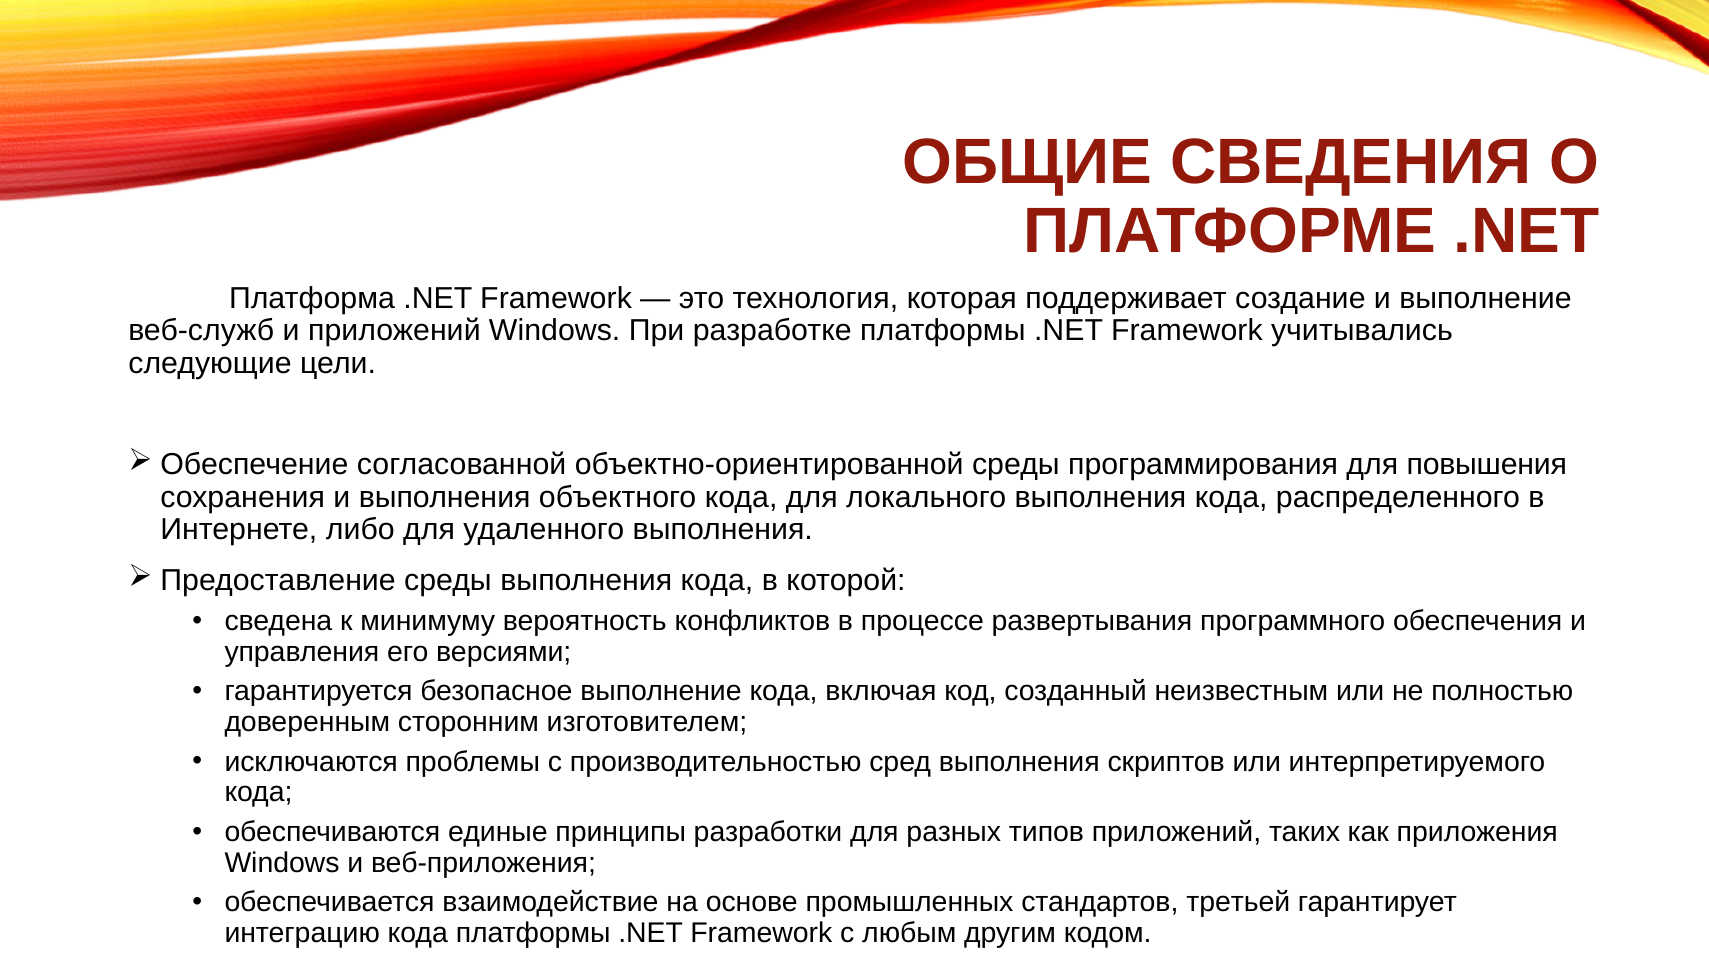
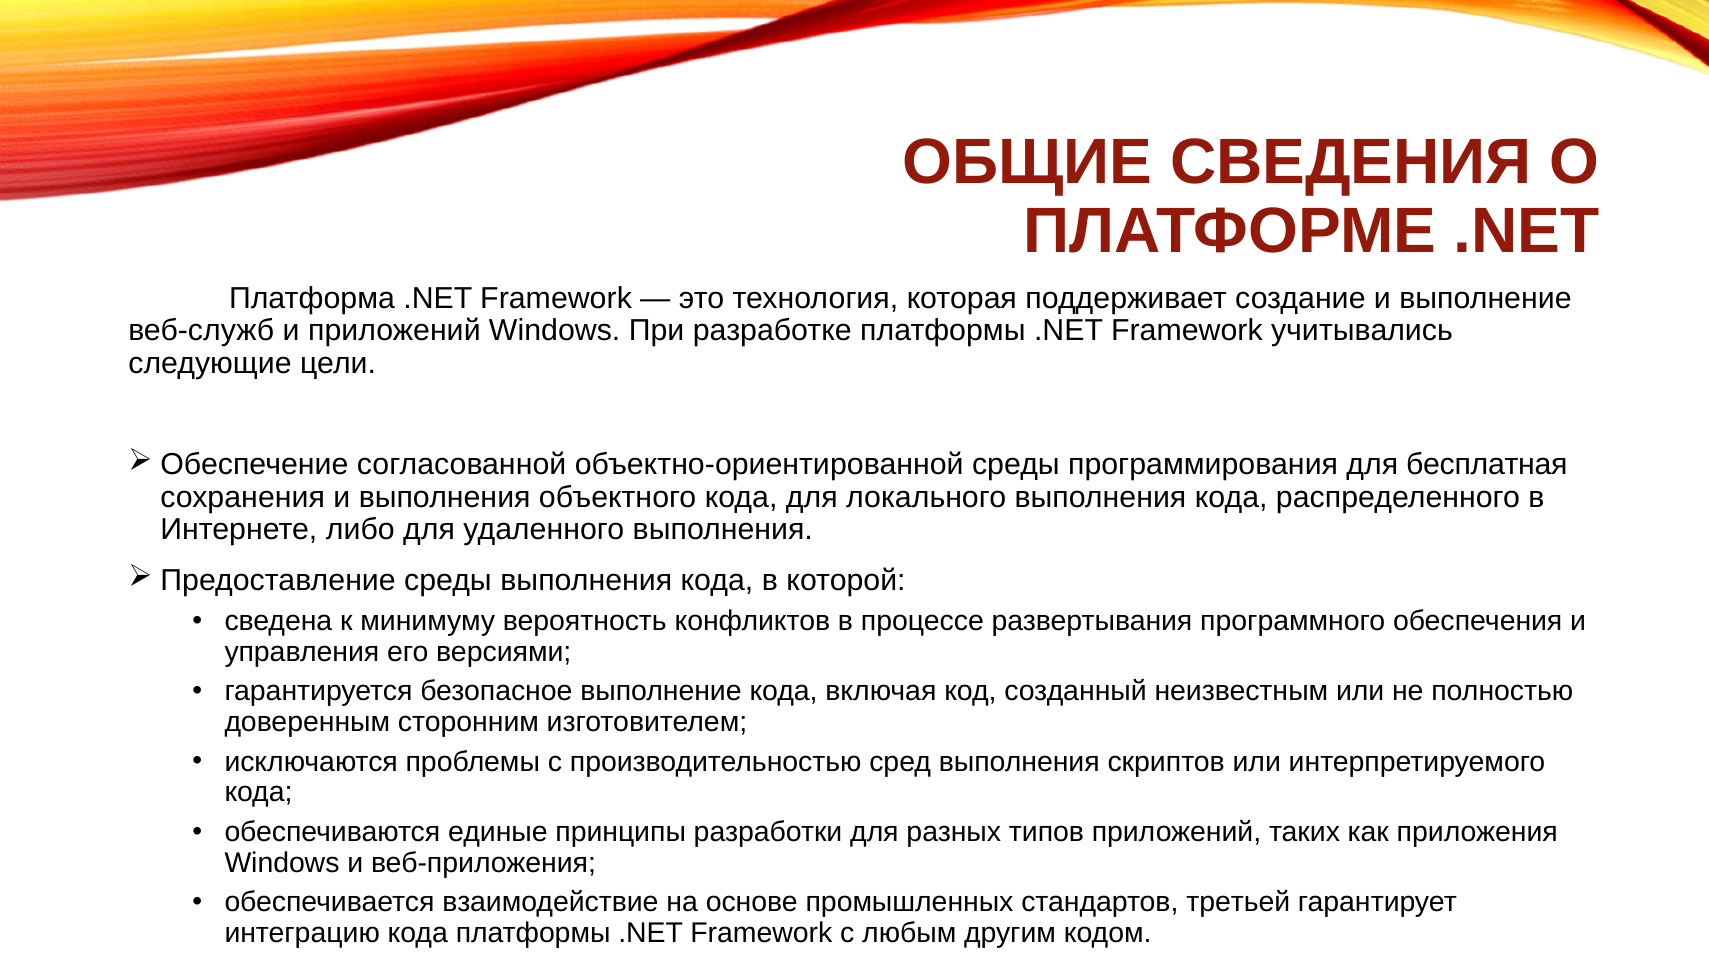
повышения: повышения -> бесплатная
